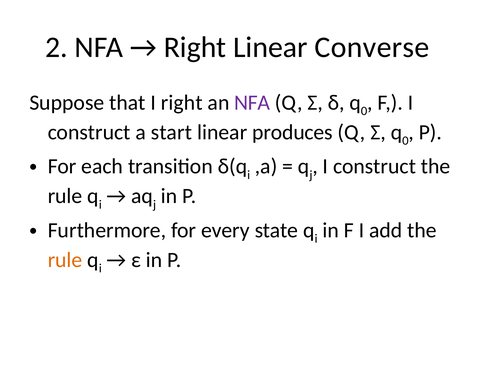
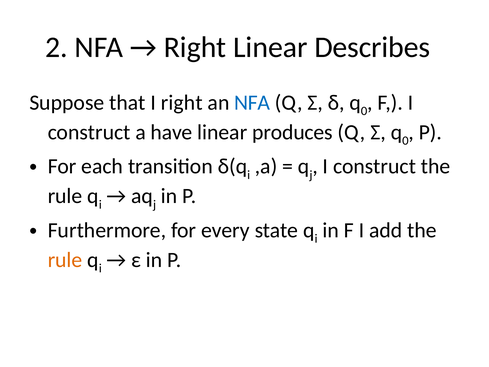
Converse: Converse -> Describes
NFA at (252, 103) colour: purple -> blue
start: start -> have
